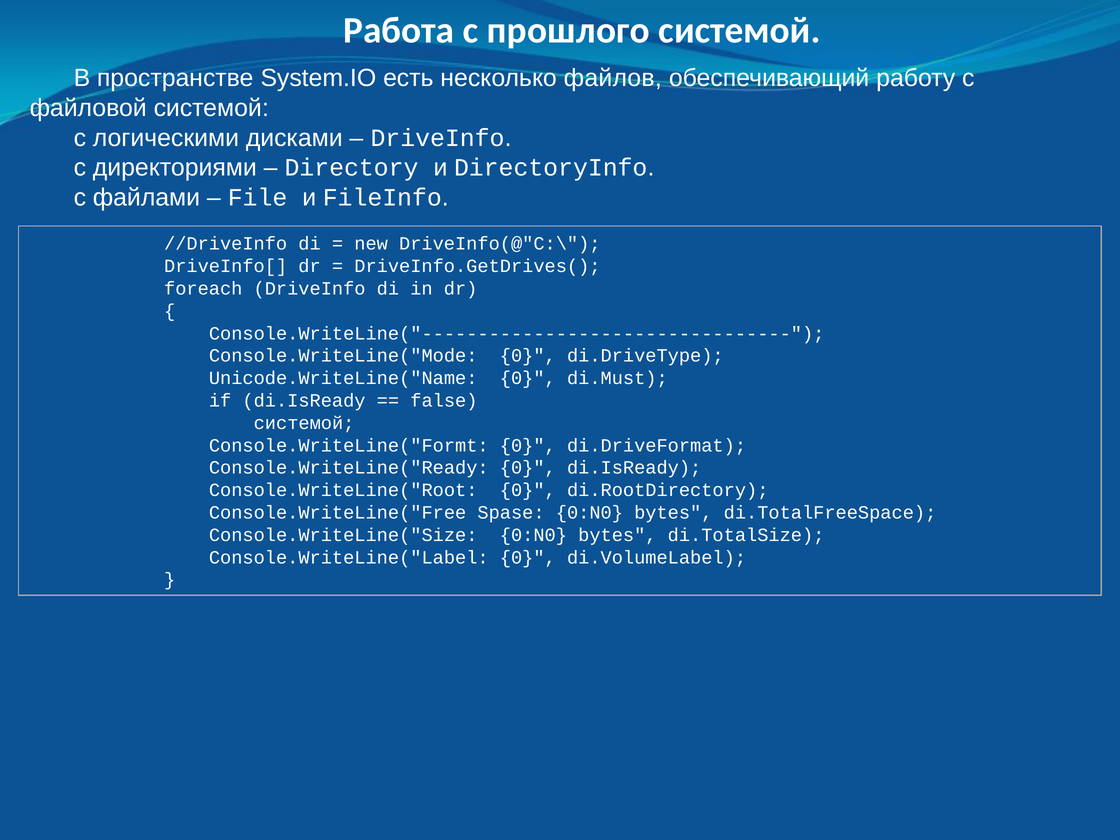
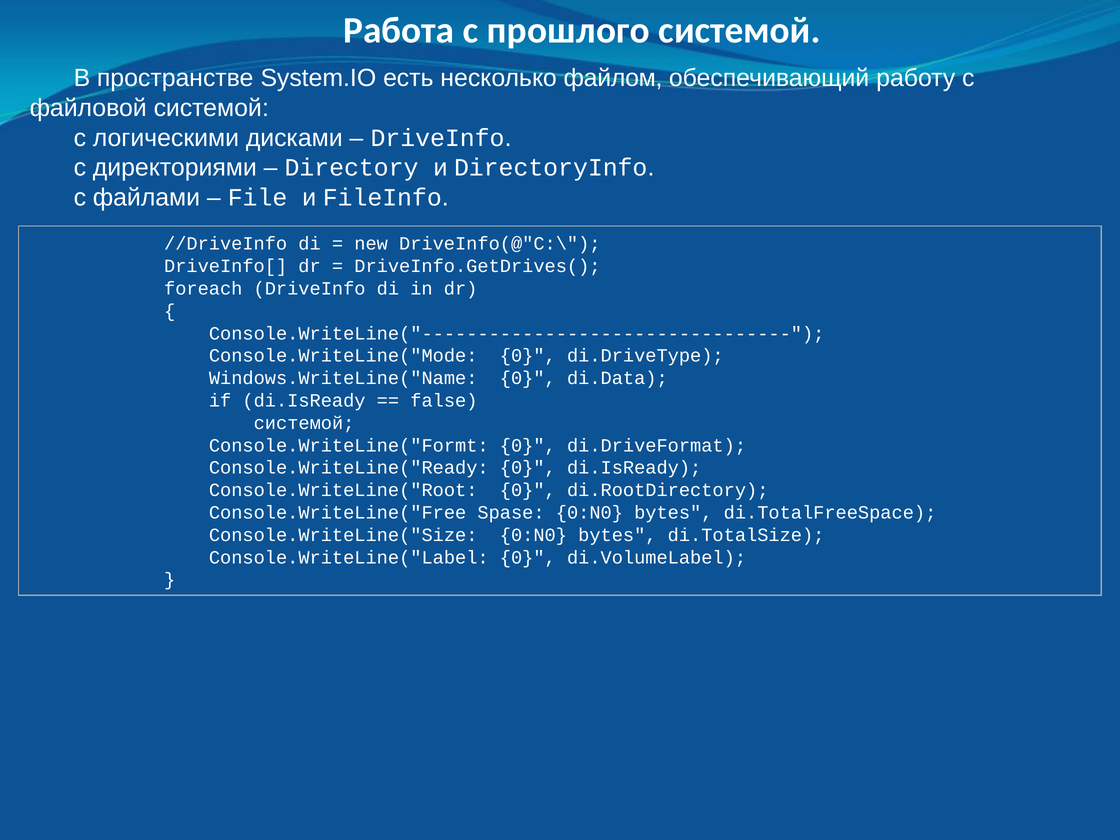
файлов: файлов -> файлом
Unicode.WriteLine("Name: Unicode.WriteLine("Name -> Windows.WriteLine("Name
di.Must: di.Must -> di.Data
